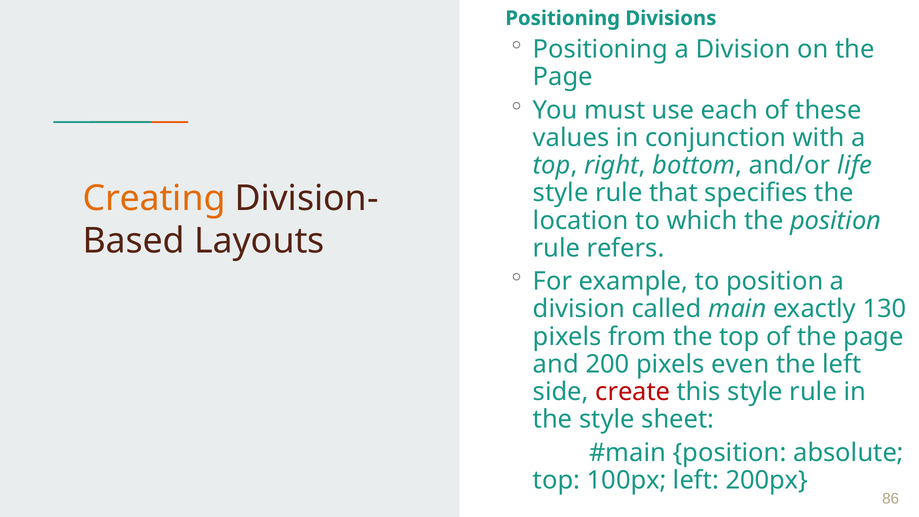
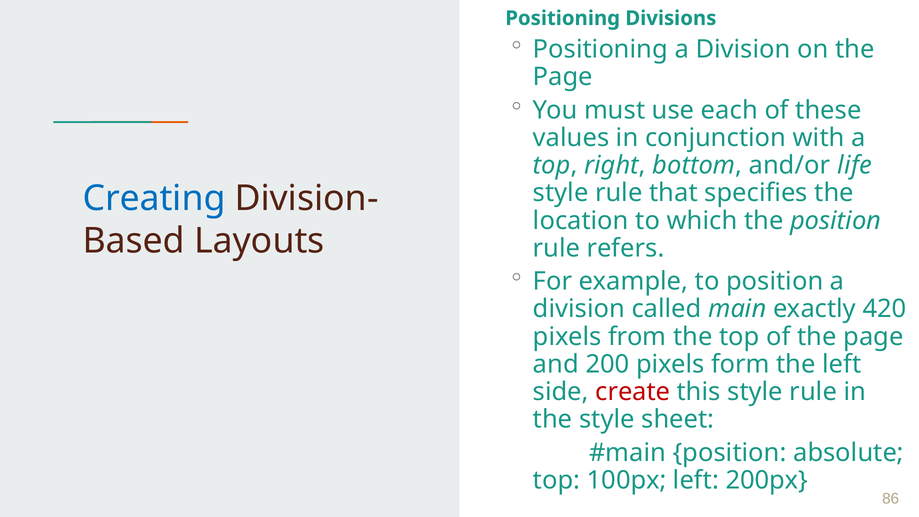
Creating colour: orange -> blue
130: 130 -> 420
even: even -> form
